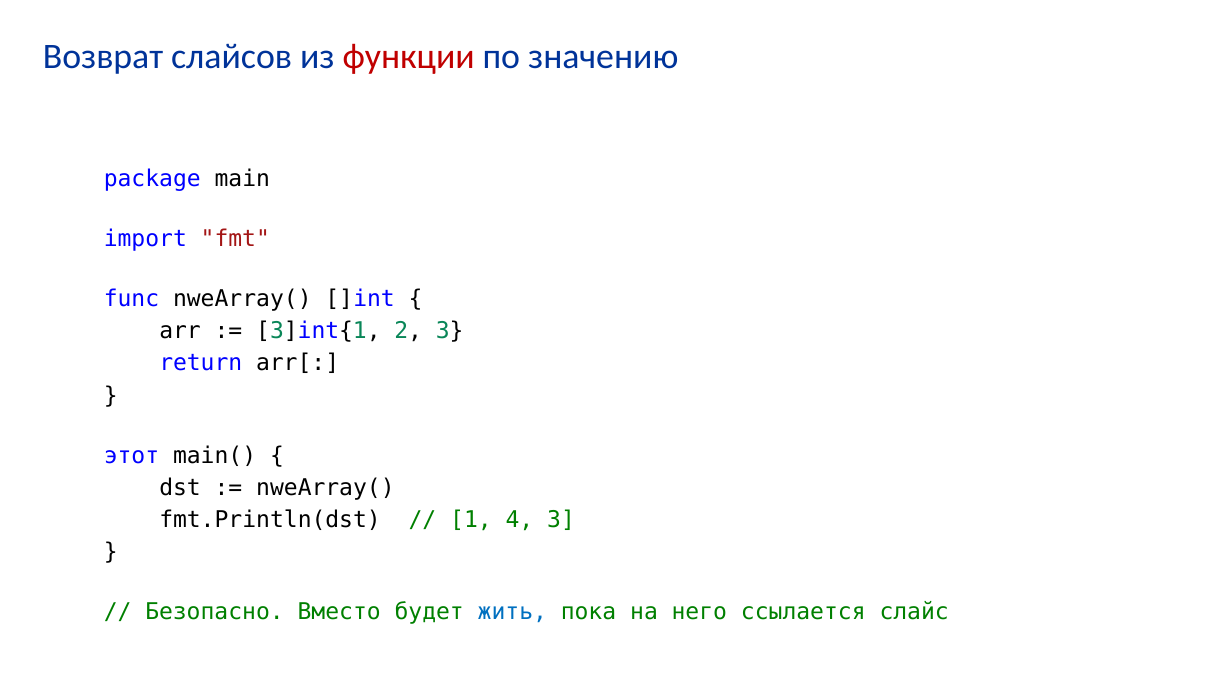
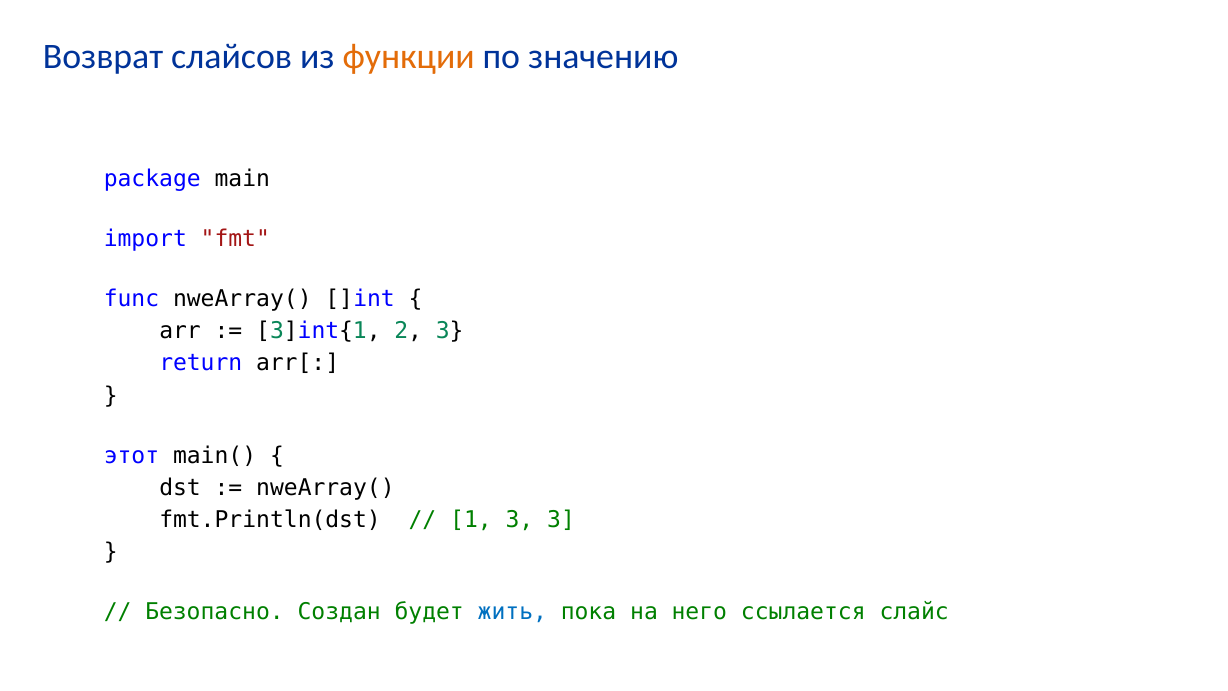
функции colour: red -> orange
1 4: 4 -> 3
Вместо: Вместо -> Создан
